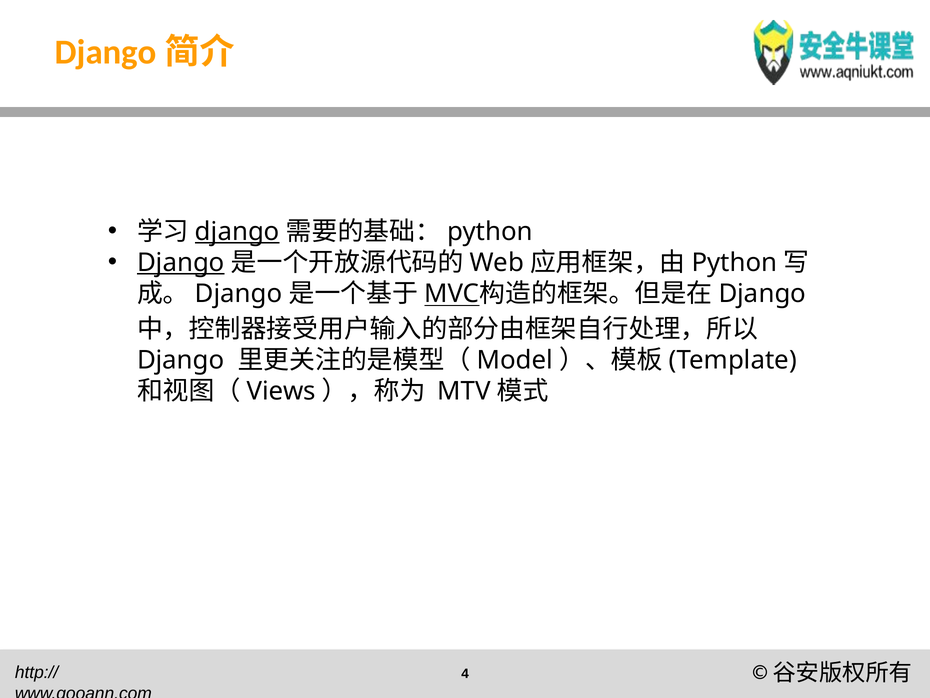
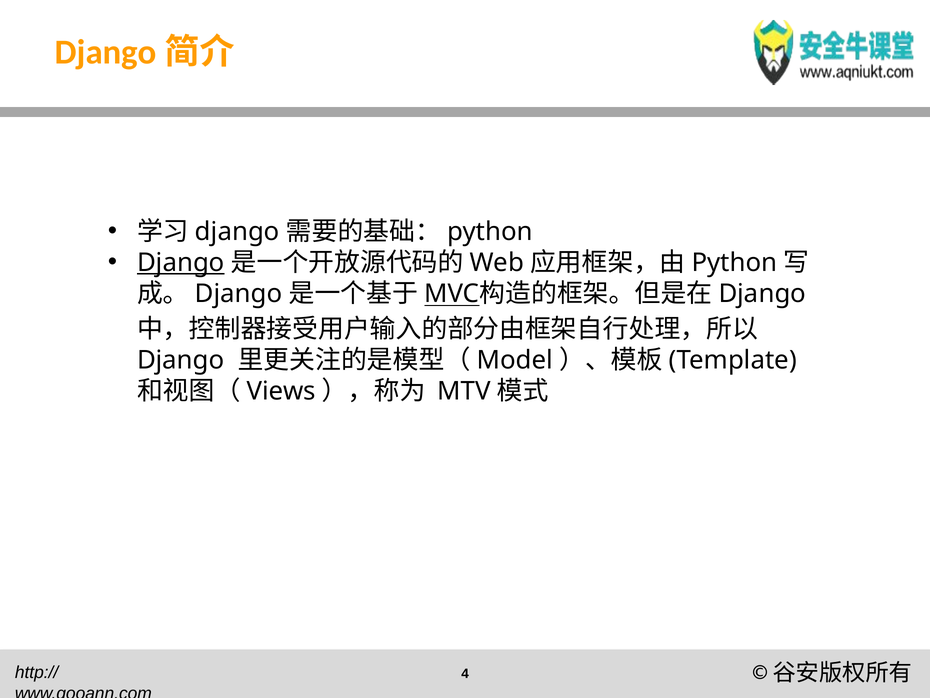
django at (237, 232) underline: present -> none
